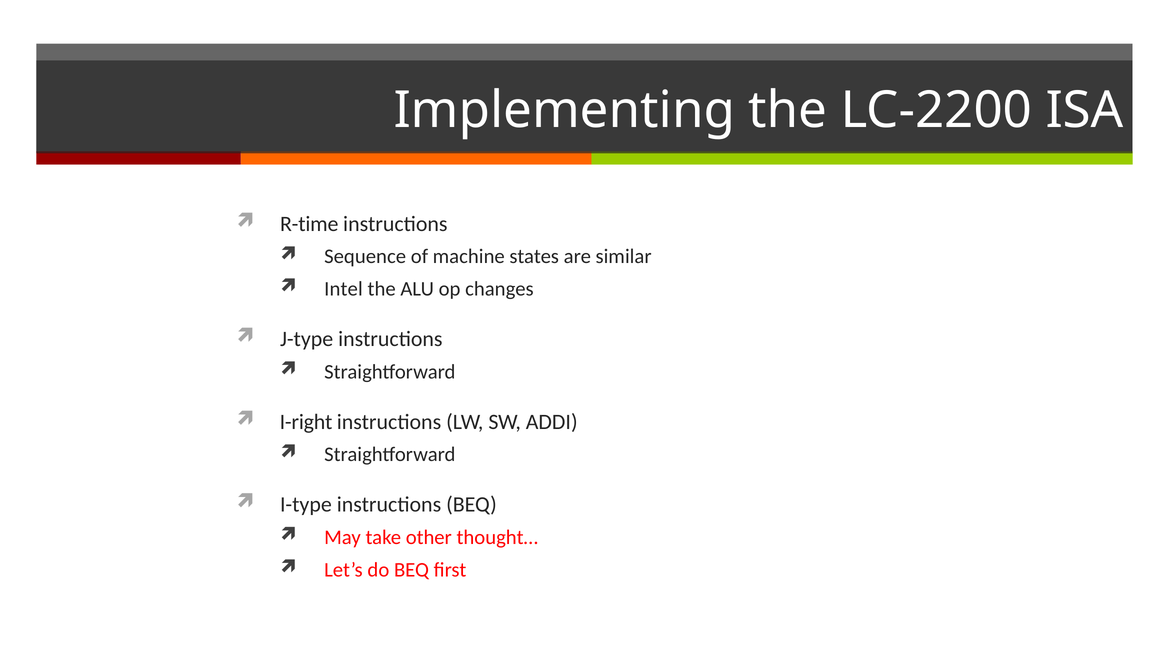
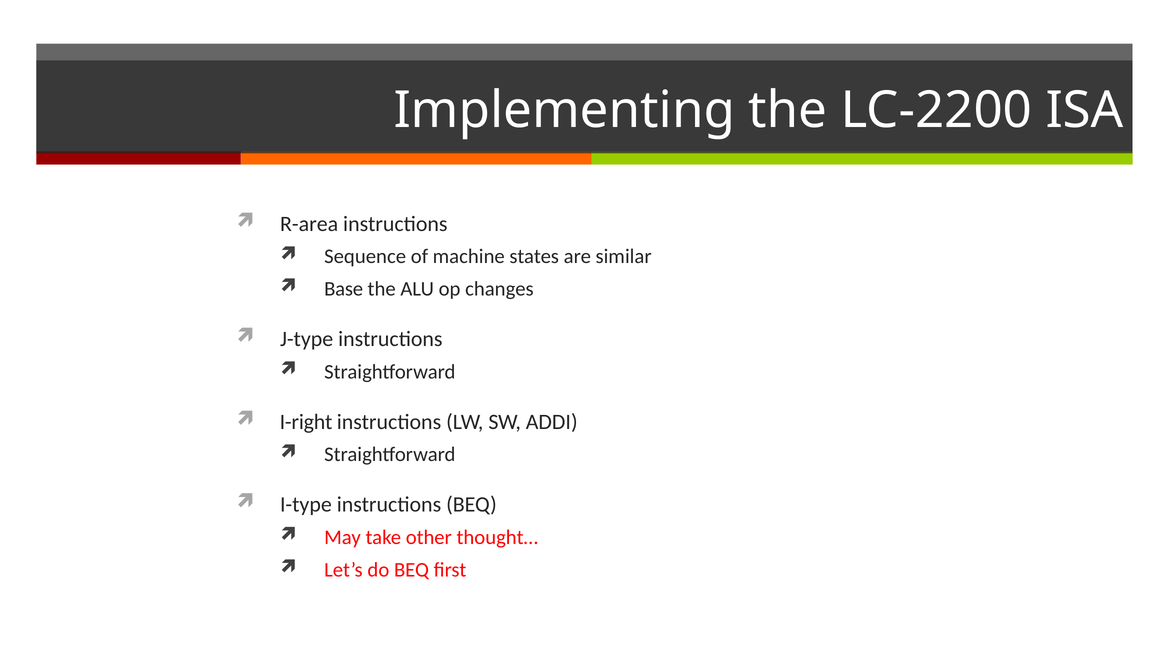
R-time: R-time -> R-area
Intel: Intel -> Base
